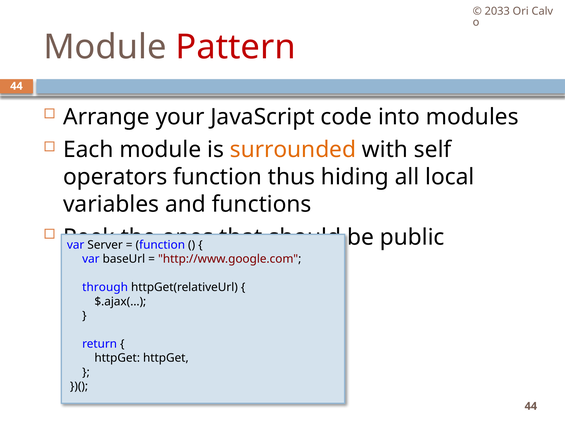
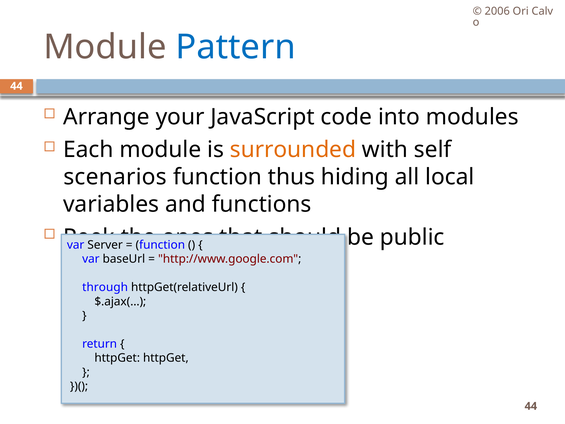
2033: 2033 -> 2006
Pattern colour: red -> blue
operators: operators -> scenarios
